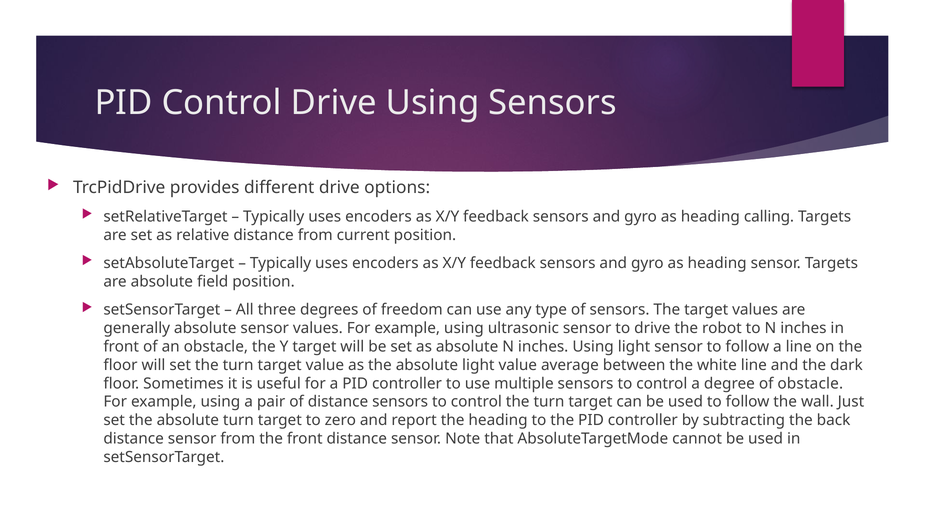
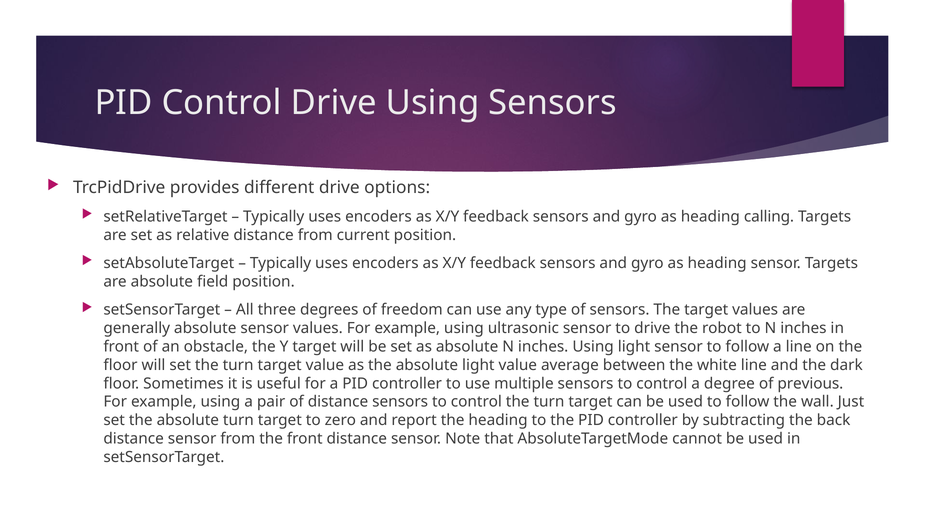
of obstacle: obstacle -> previous
